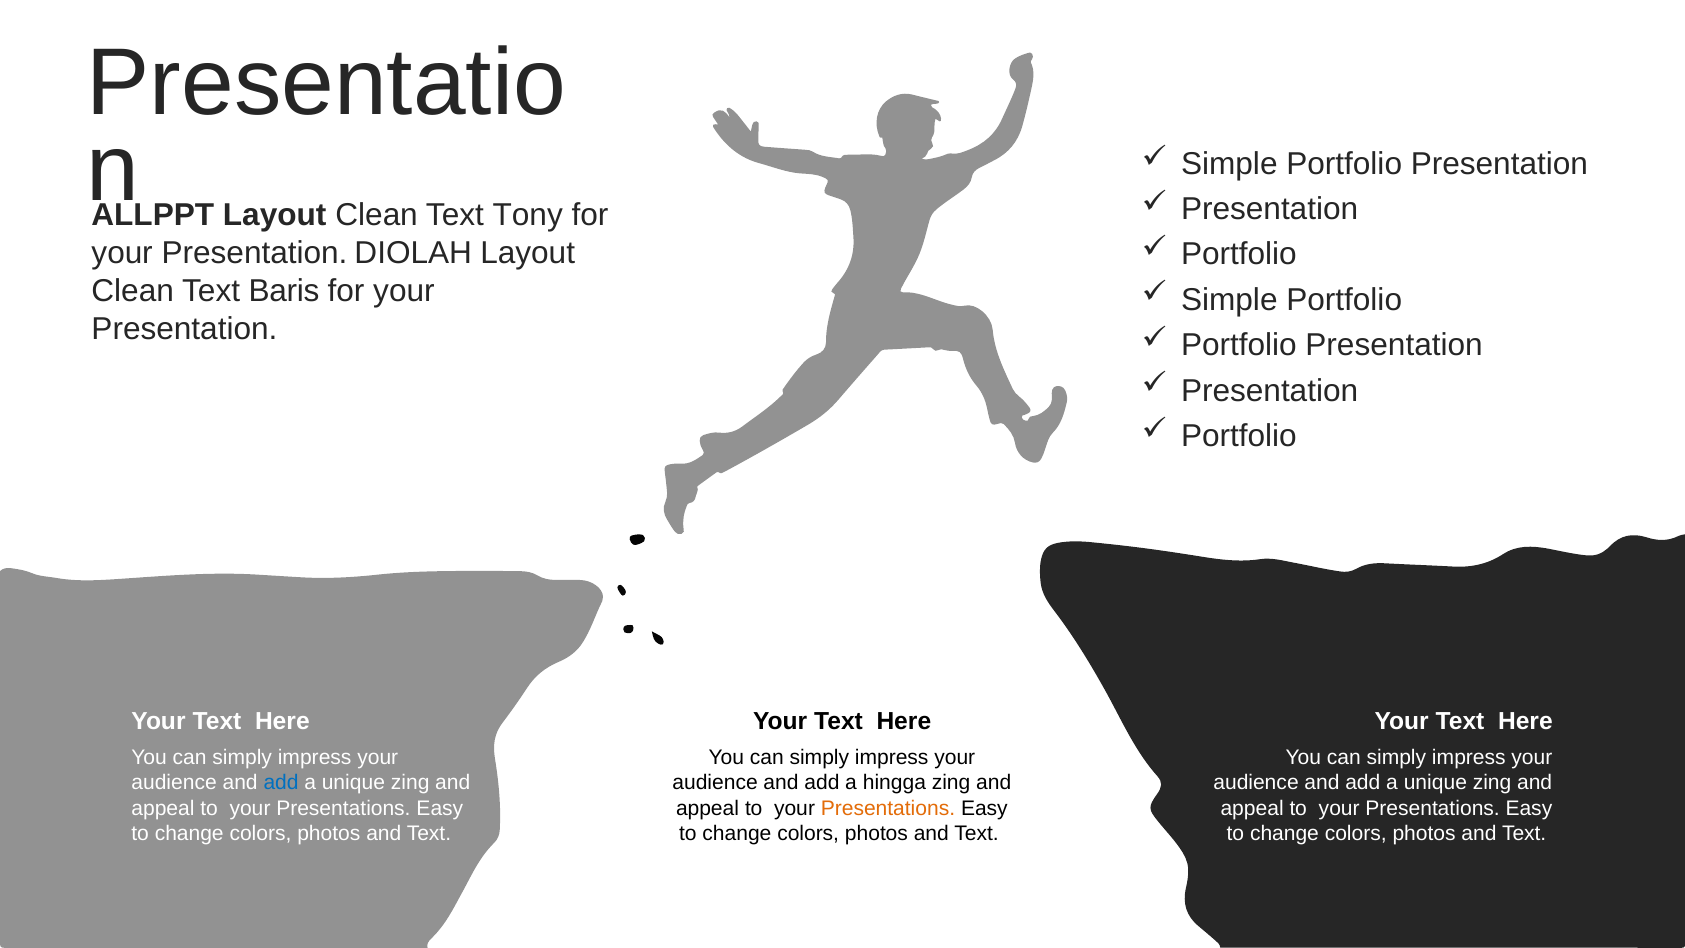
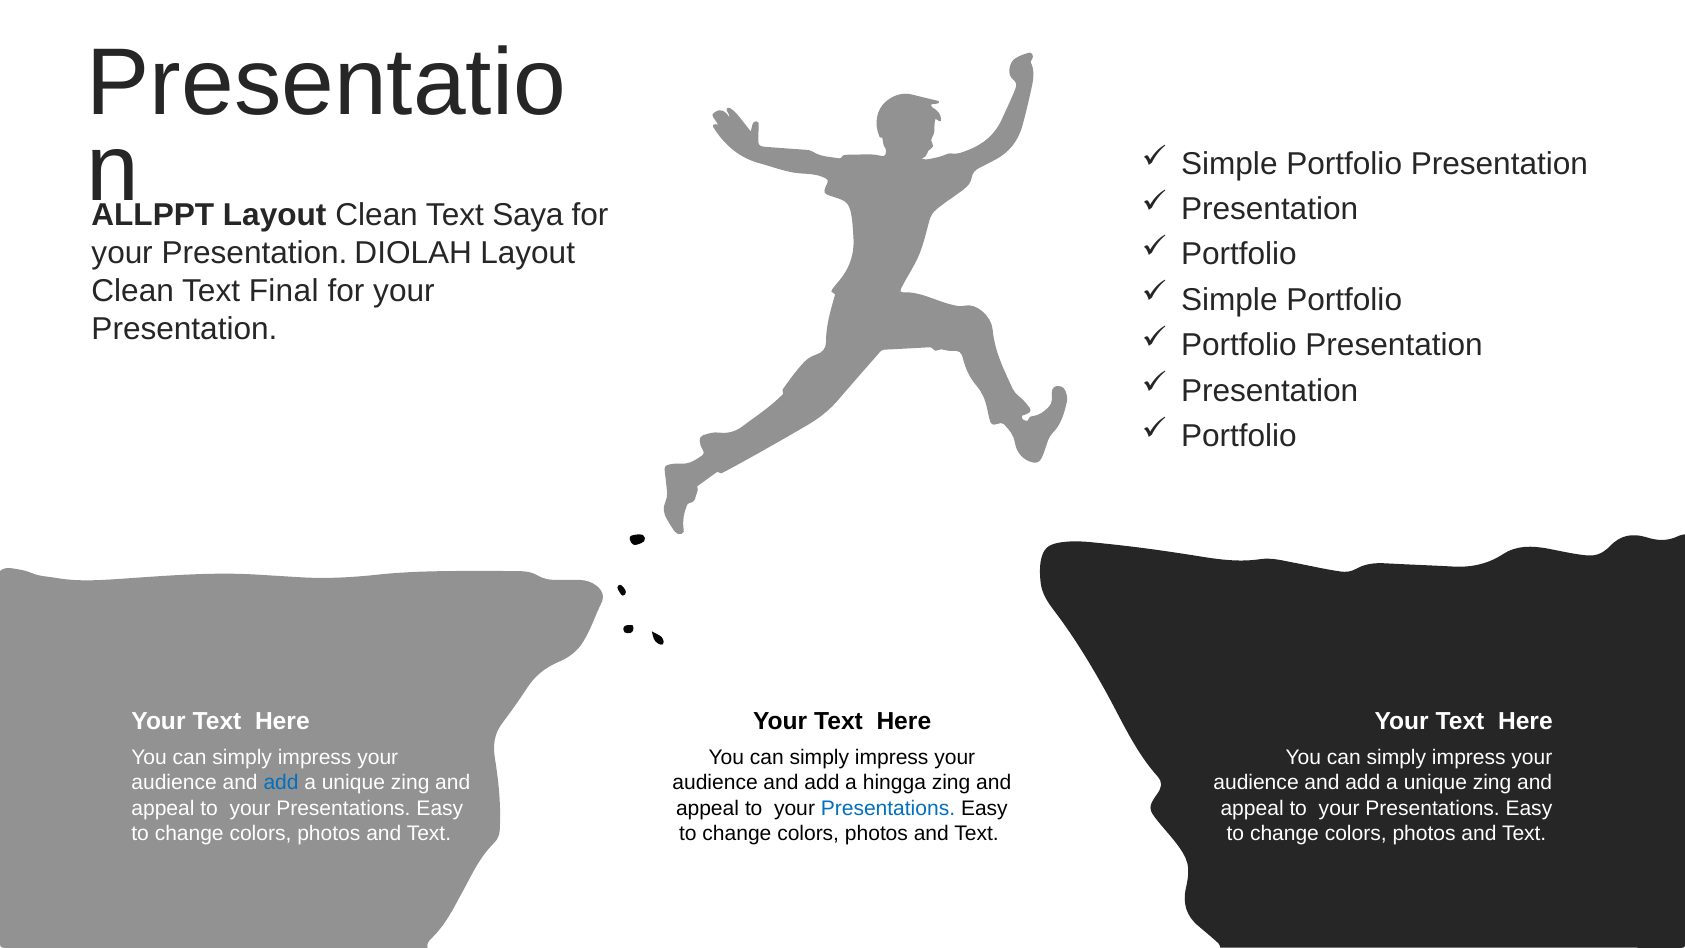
Tony: Tony -> Saya
Baris: Baris -> Final
Presentations at (888, 808) colour: orange -> blue
